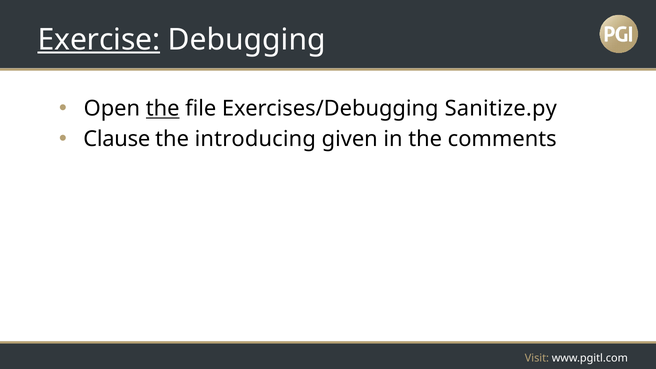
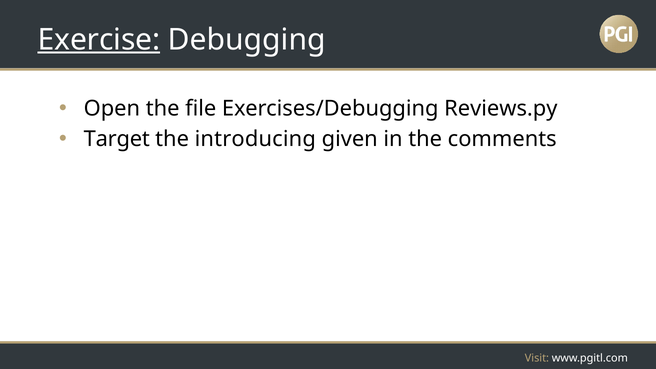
the at (163, 109) underline: present -> none
Sanitize.py: Sanitize.py -> Reviews.py
Clause: Clause -> Target
